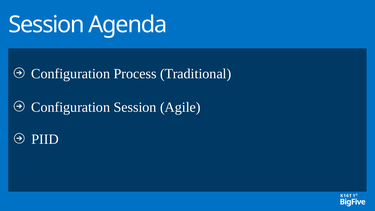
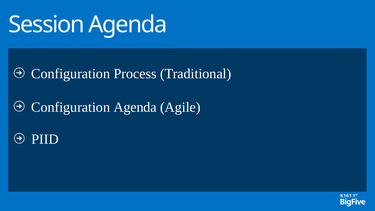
Configuration Session: Session -> Agenda
